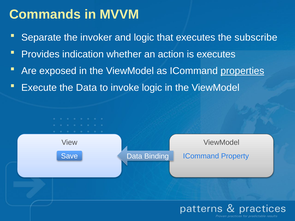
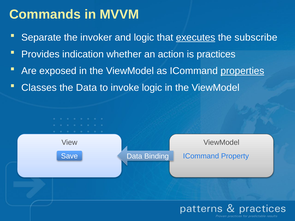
executes at (196, 38) underline: none -> present
is executes: executes -> practices
Execute: Execute -> Classes
